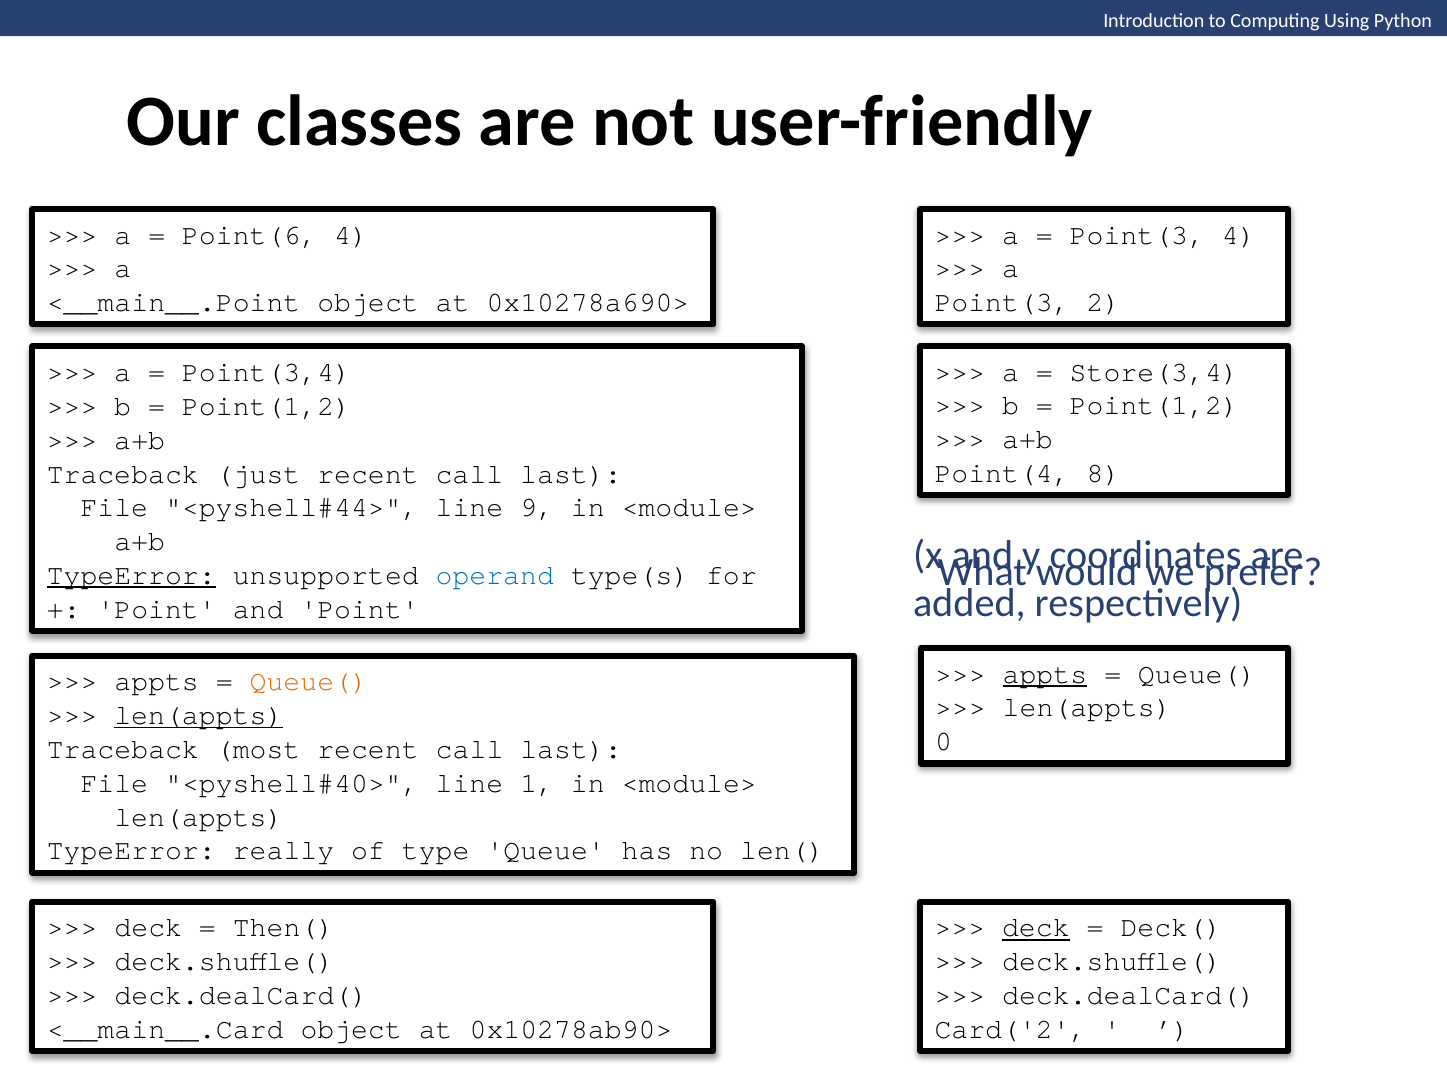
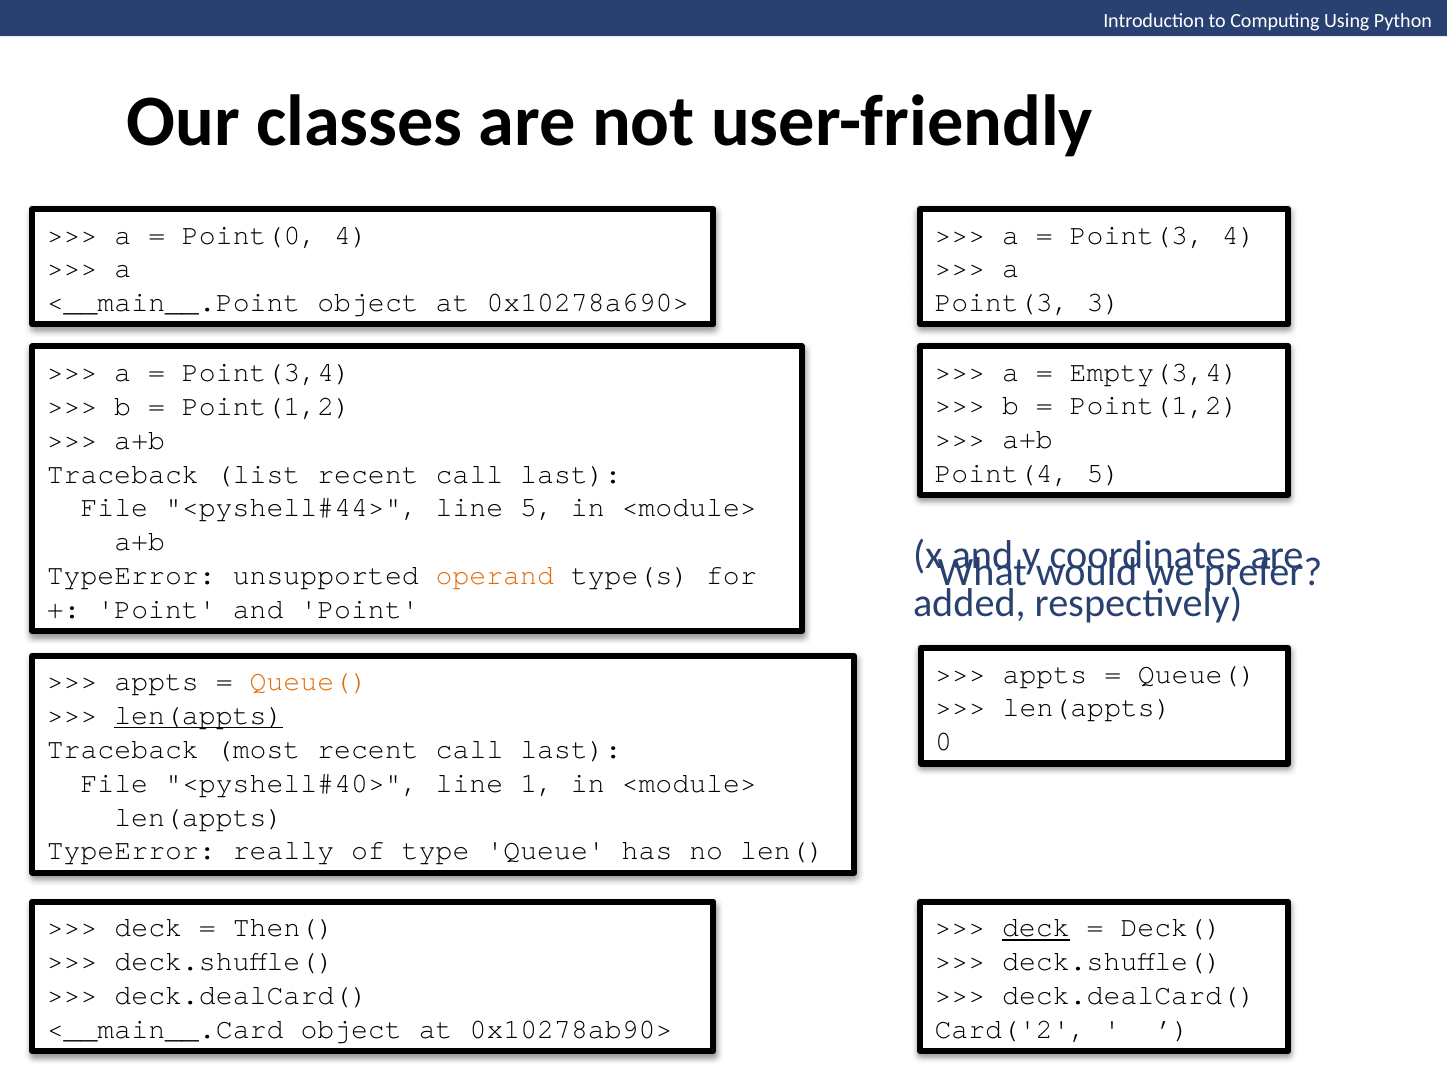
Point(6: Point(6 -> Point(0
2: 2 -> 3
Store(3,4: Store(3,4 -> Empty(3,4
Point(4 8: 8 -> 5
just: just -> list
line 9: 9 -> 5
TypeError at (131, 575) underline: present -> none
operand colour: blue -> orange
appts at (1045, 674) underline: present -> none
